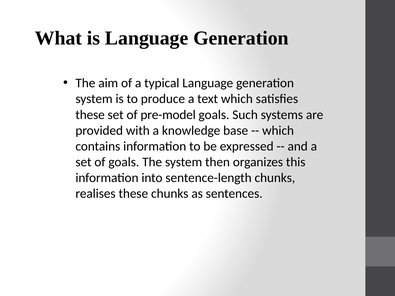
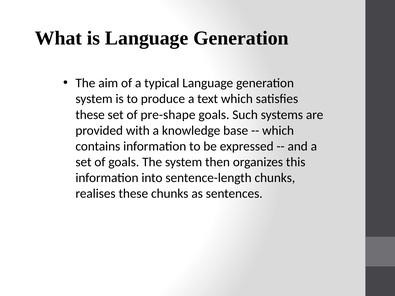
pre-model: pre-model -> pre-shape
